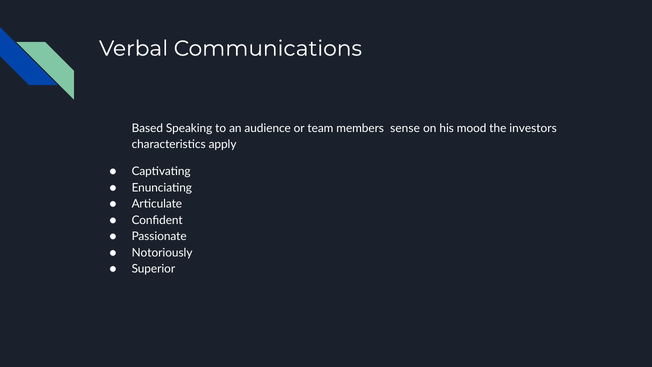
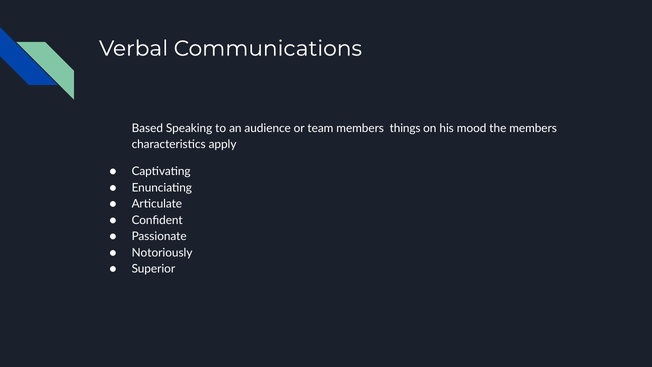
sense: sense -> things
the investors: investors -> members
